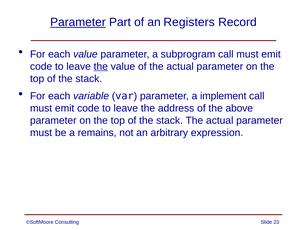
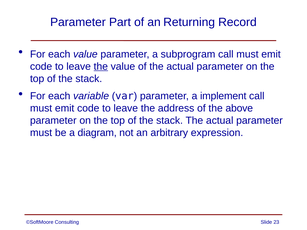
Parameter at (78, 22) underline: present -> none
Registers: Registers -> Returning
remains: remains -> diagram
